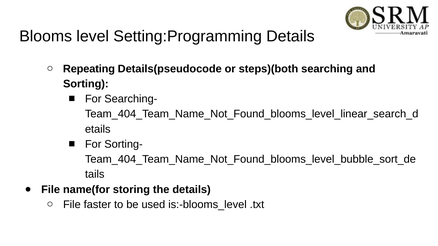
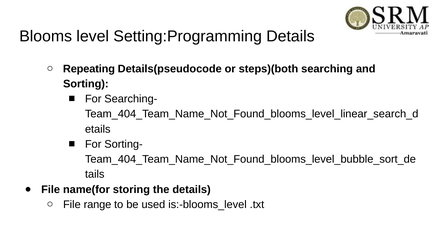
faster: faster -> range
